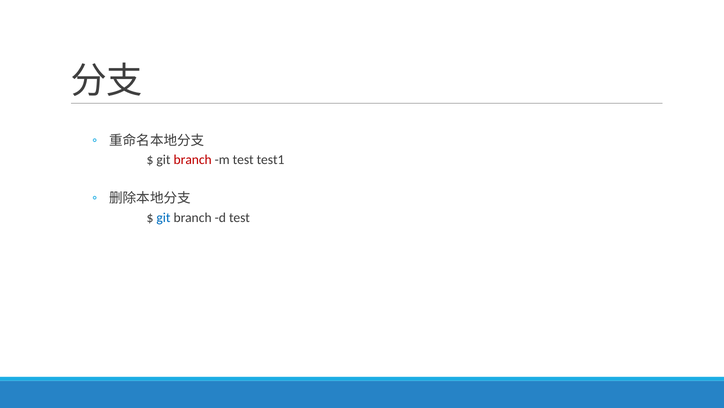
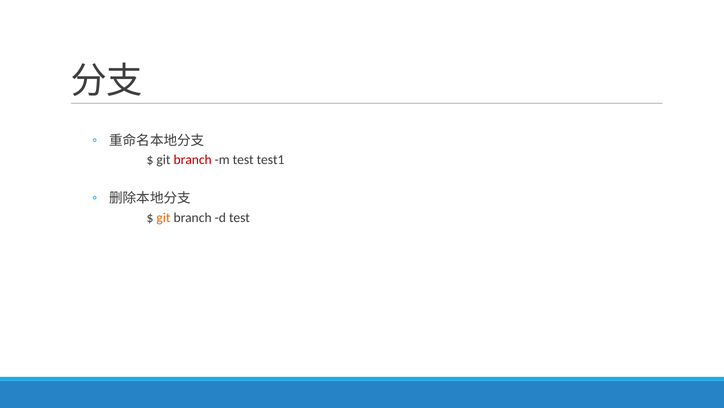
git at (163, 217) colour: blue -> orange
